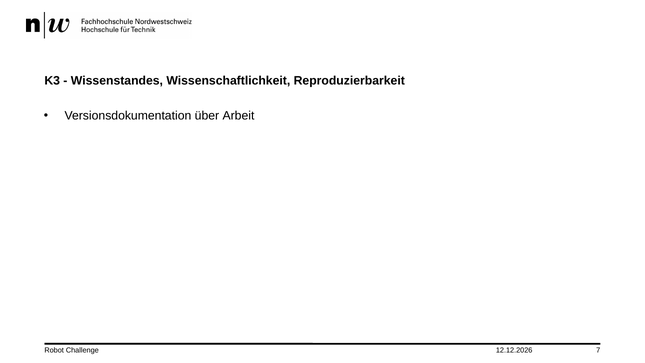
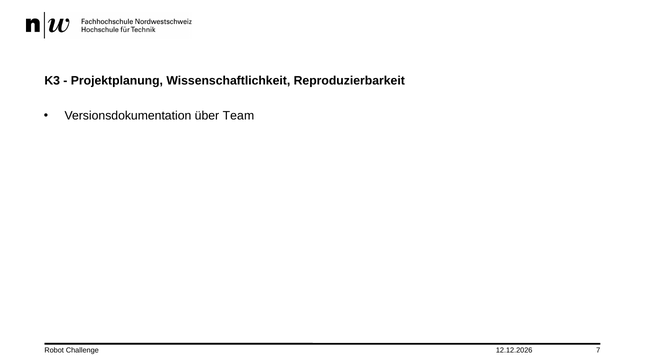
Wissenstandes: Wissenstandes -> Projektplanung
Arbeit: Arbeit -> Team
